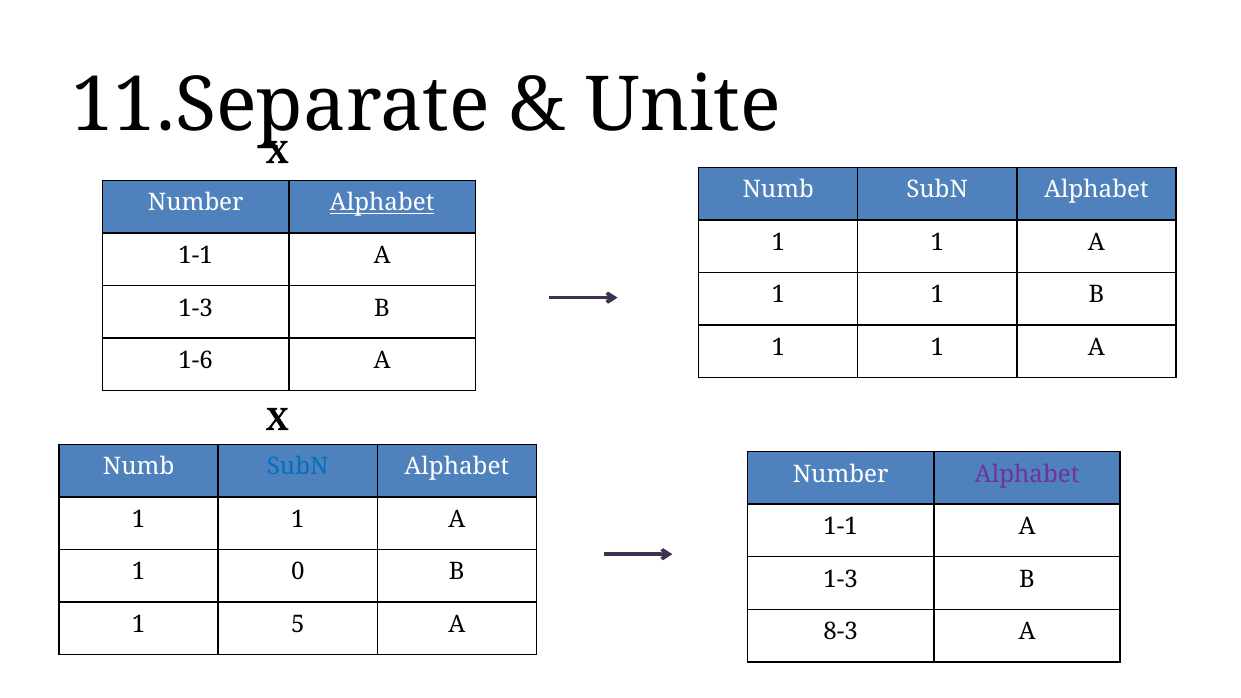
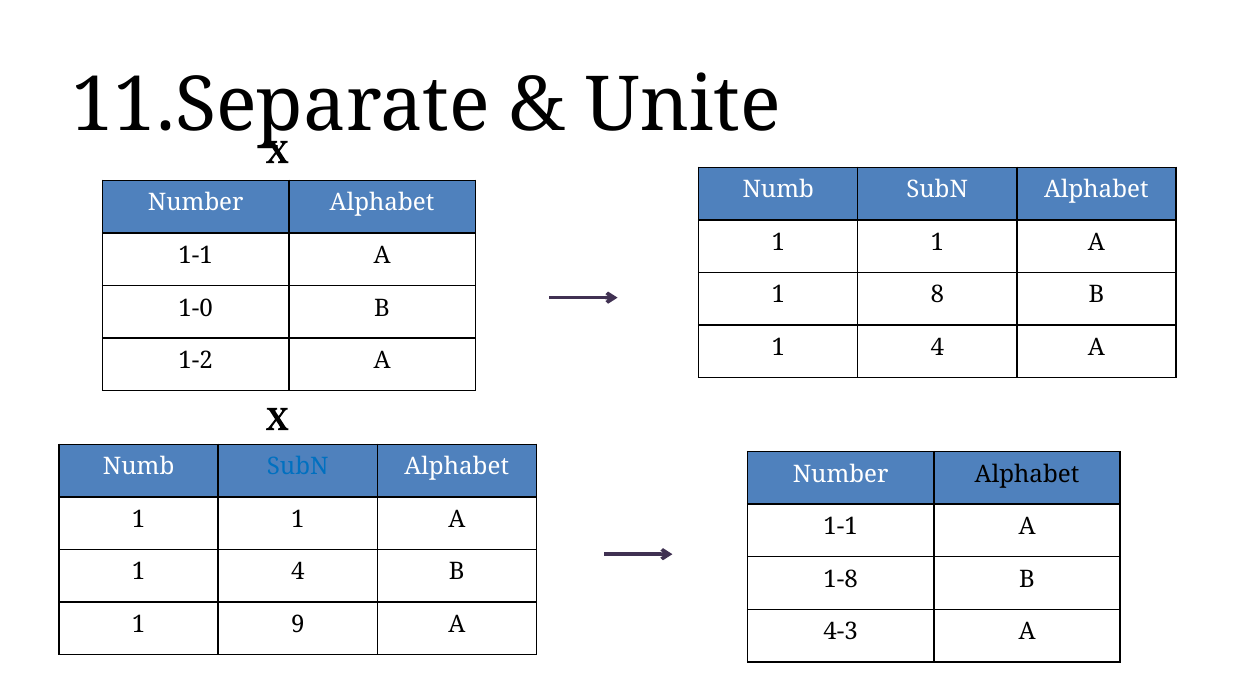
Alphabet at (382, 203) underline: present -> none
1 at (937, 295): 1 -> 8
1-3 at (196, 308): 1-3 -> 1-0
1 at (937, 348): 1 -> 4
1-6: 1-6 -> 1-2
Alphabet at (1027, 474) colour: purple -> black
0 at (298, 572): 0 -> 4
1-3 at (841, 579): 1-3 -> 1-8
5: 5 -> 9
8-3: 8-3 -> 4-3
